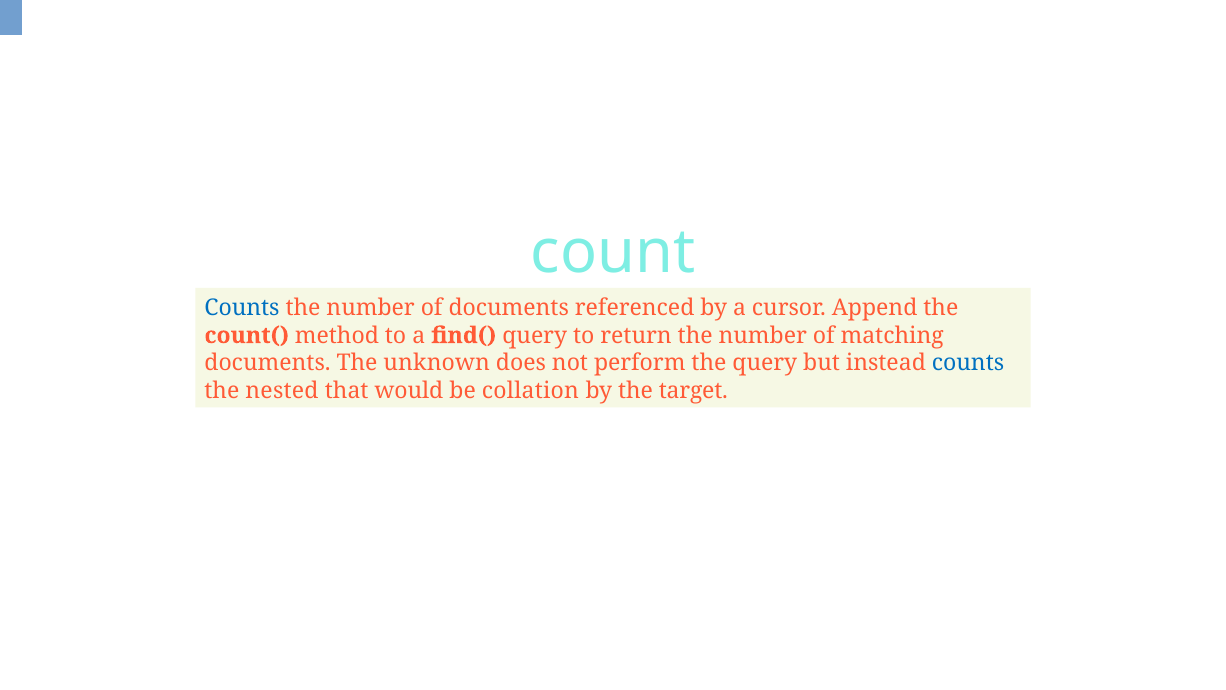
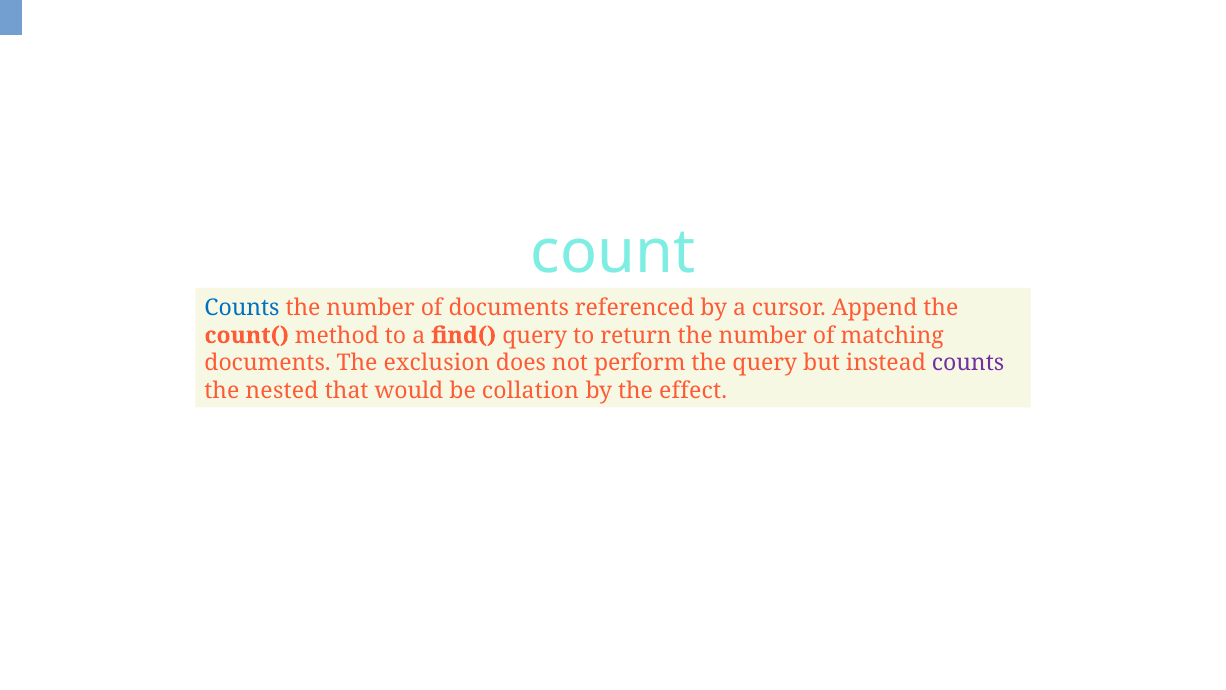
unknown: unknown -> exclusion
counts at (968, 363) colour: blue -> purple
target: target -> effect
